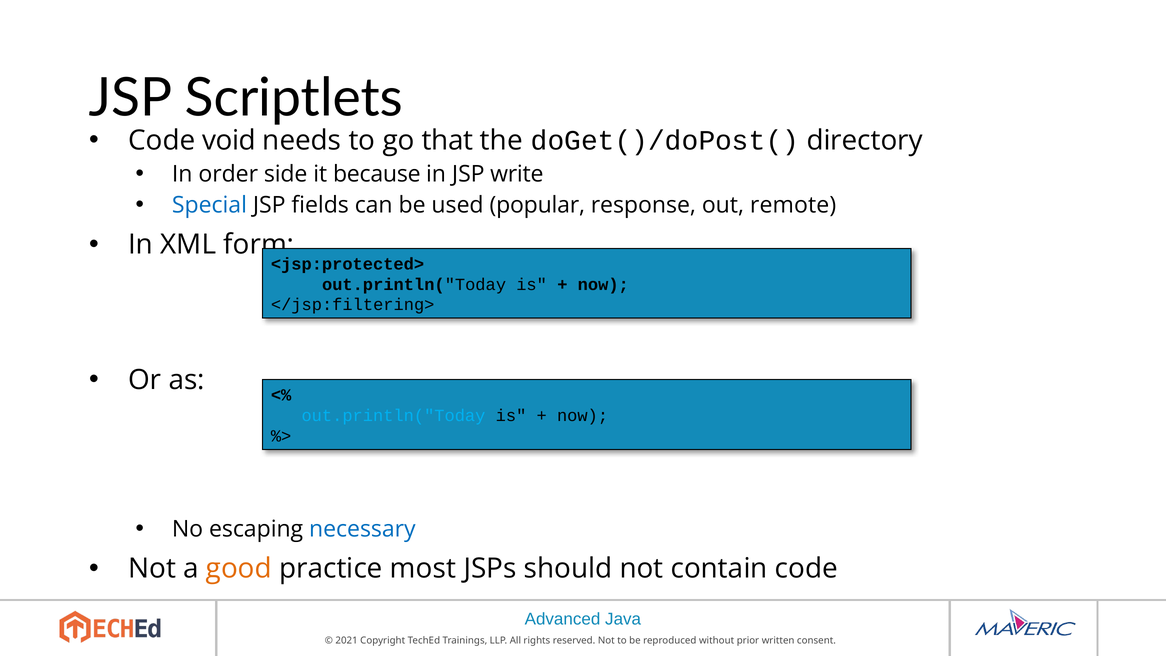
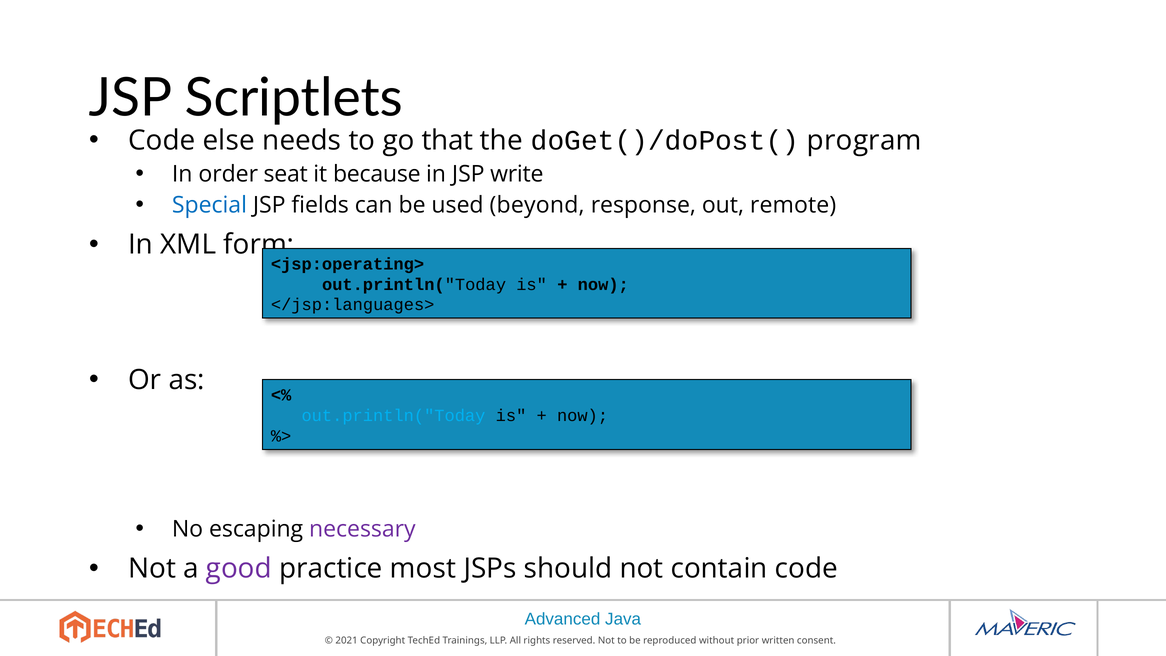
void: void -> else
directory: directory -> program
side: side -> seat
popular: popular -> beyond
<jsp:protected>: <jsp:protected> -> <jsp:operating>
</jsp:filtering>: </jsp:filtering> -> </jsp:languages>
necessary colour: blue -> purple
good colour: orange -> purple
